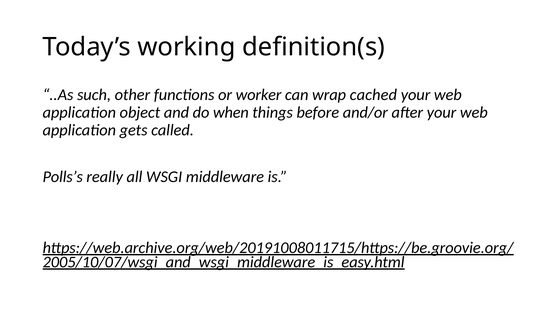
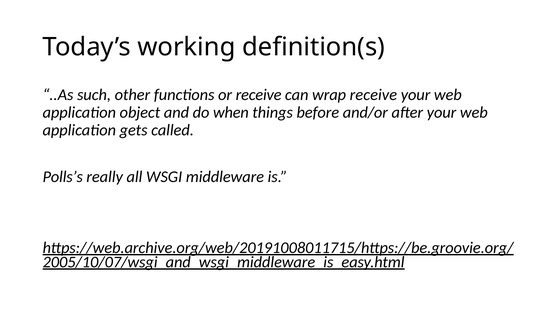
or worker: worker -> receive
wrap cached: cached -> receive
